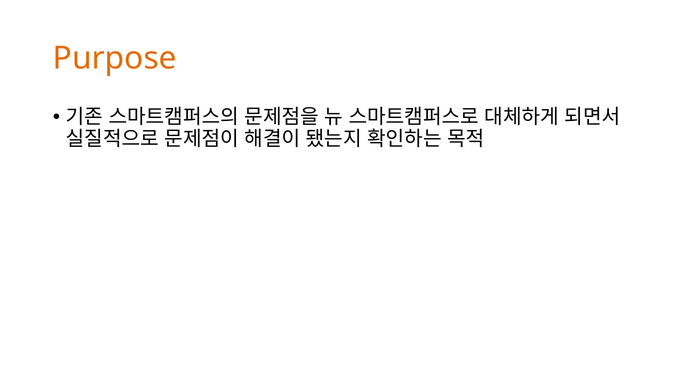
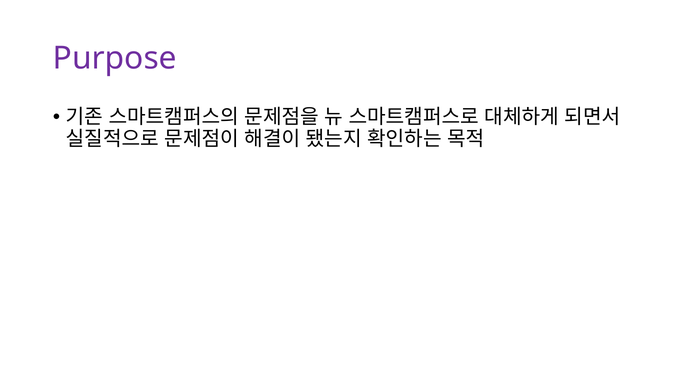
Purpose colour: orange -> purple
